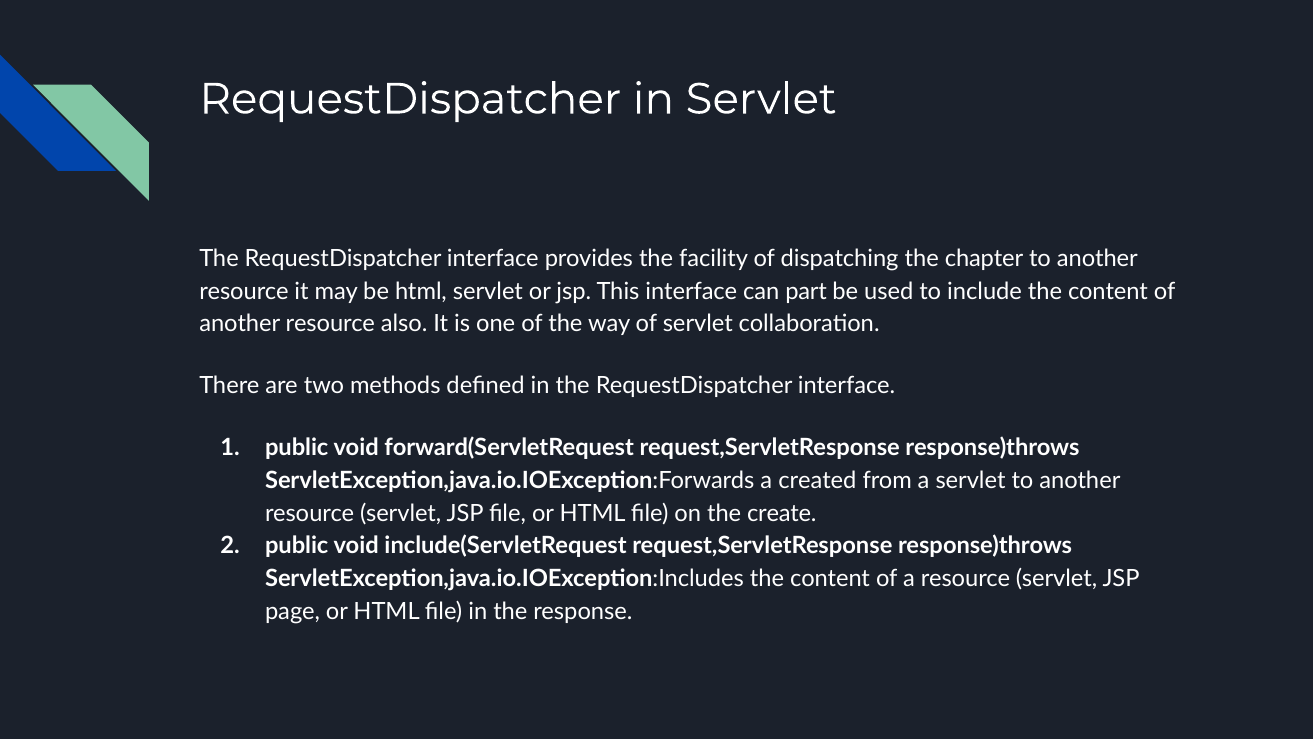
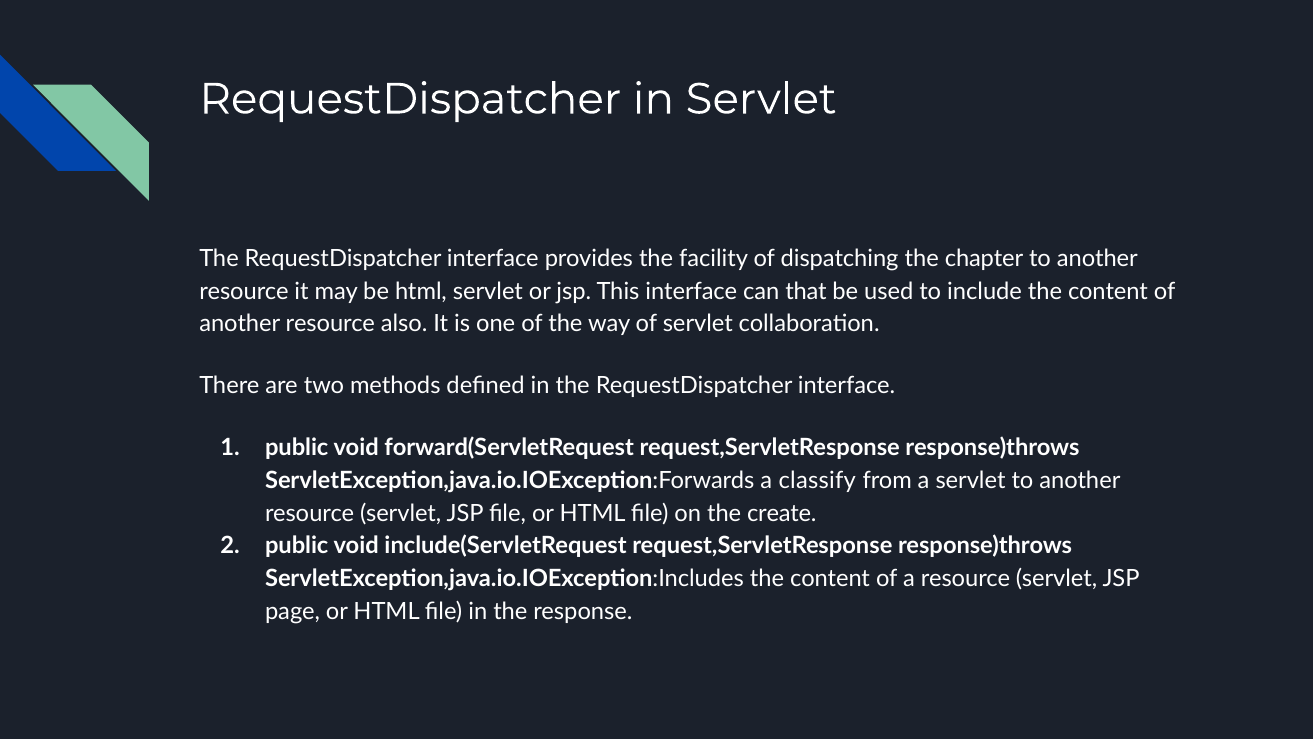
part: part -> that
created: created -> classify
